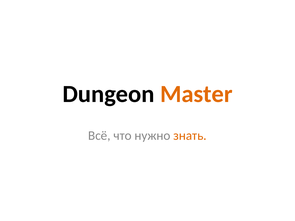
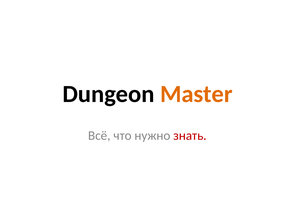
знать colour: orange -> red
